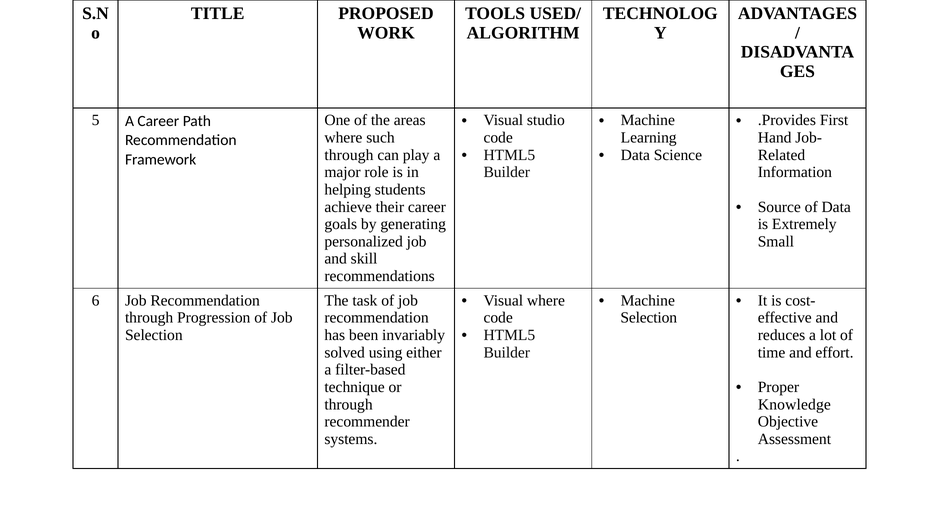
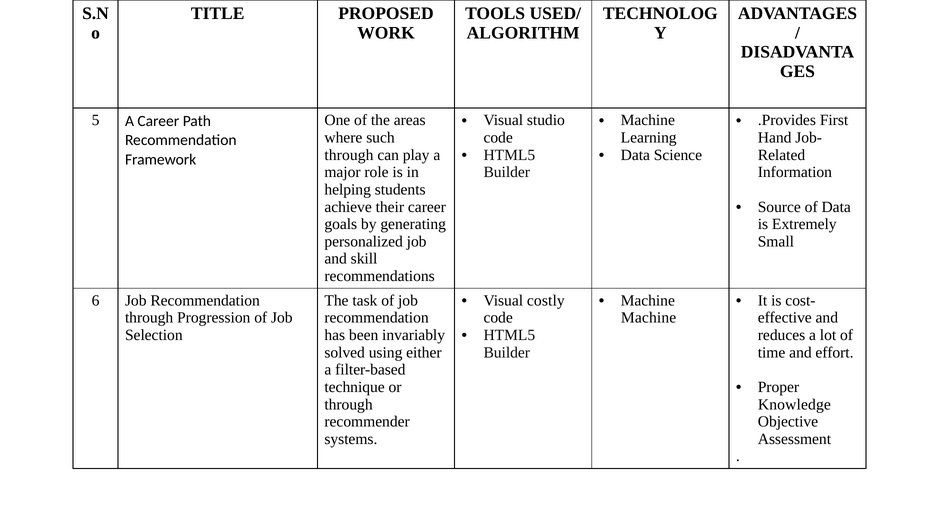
Visual where: where -> costly
Selection at (649, 318): Selection -> Machine
